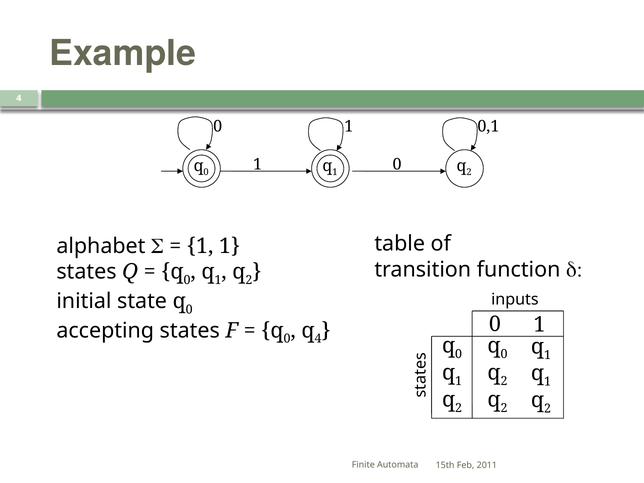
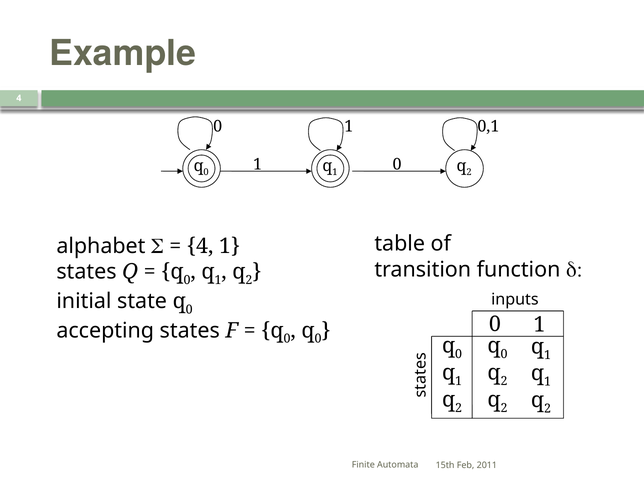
1 at (200, 246): 1 -> 4
4 at (318, 339): 4 -> 0
